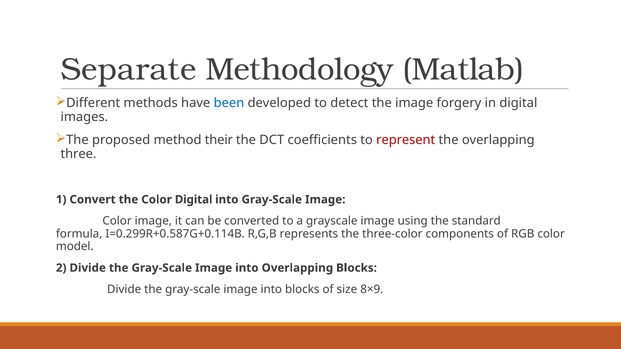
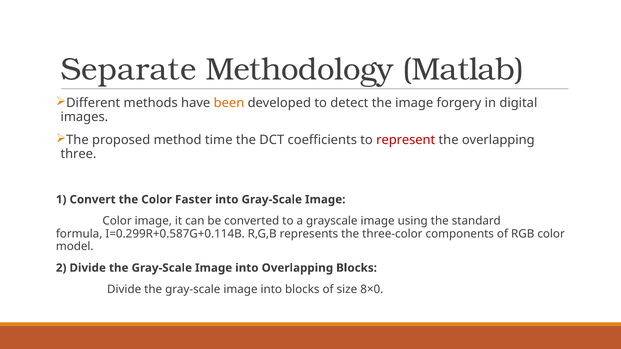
been colour: blue -> orange
their: their -> time
Color Digital: Digital -> Faster
8×9: 8×9 -> 8×0
